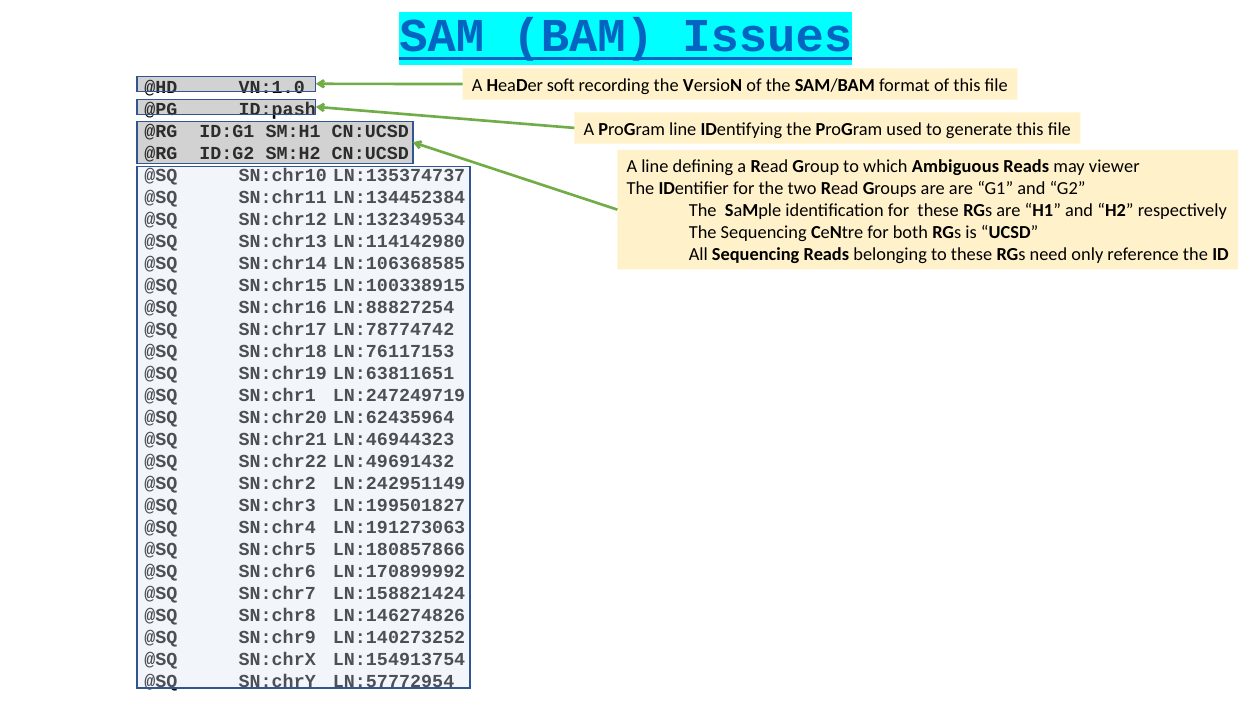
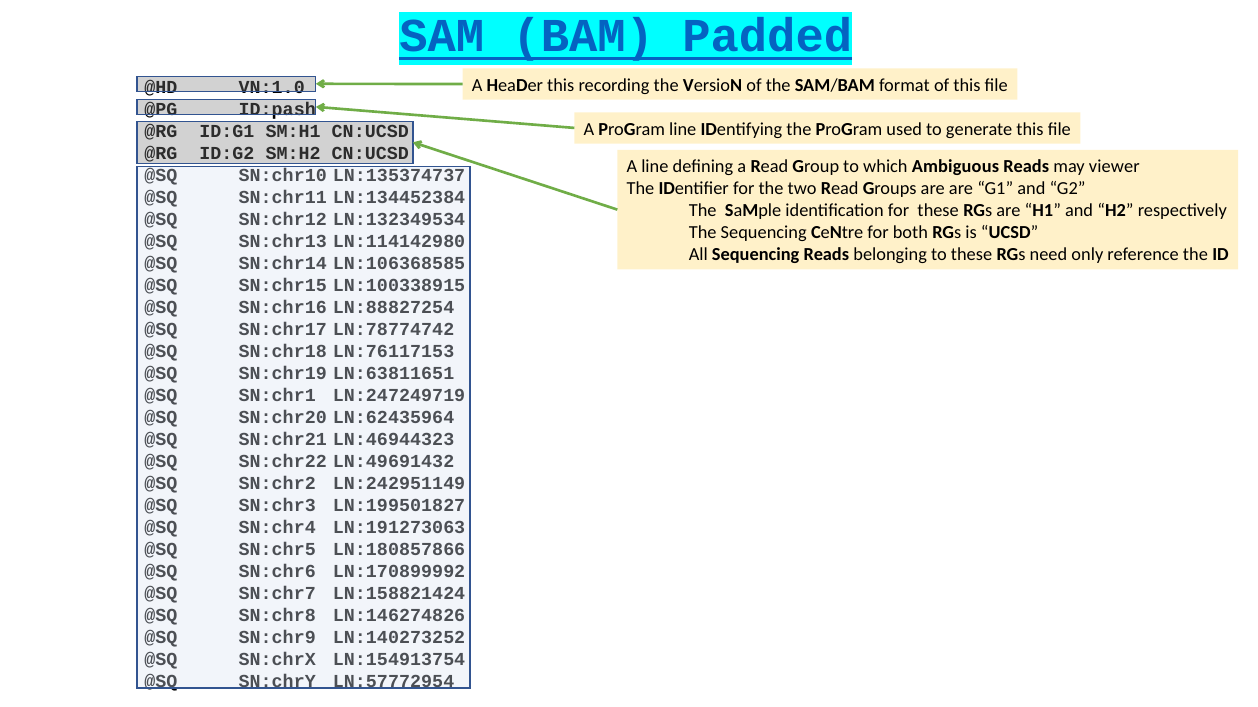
Issues: Issues -> Padded
HeaDer soft: soft -> this
